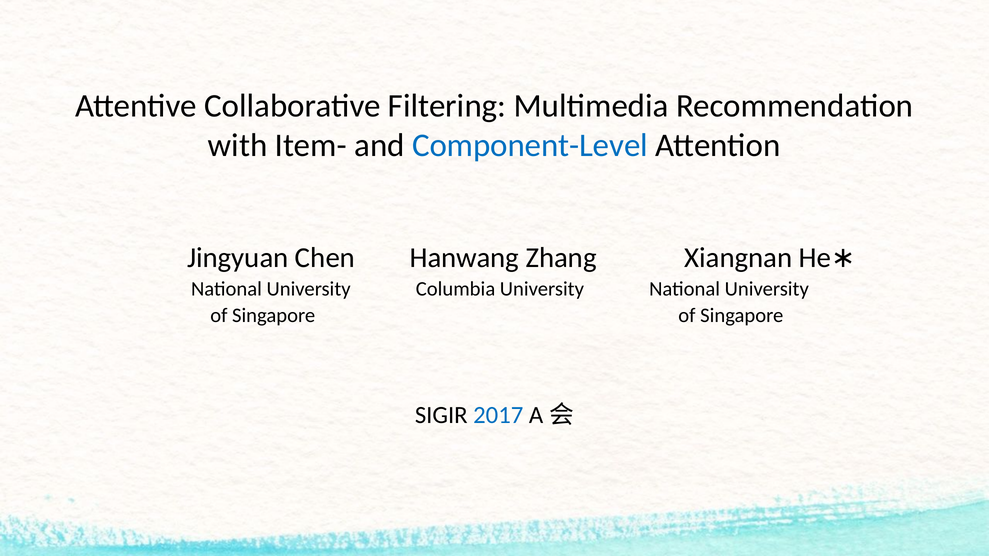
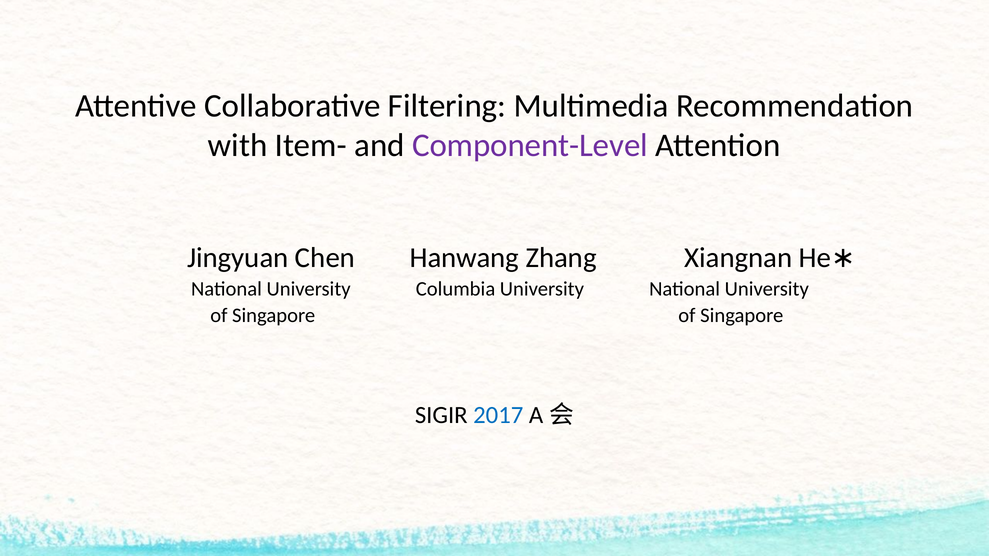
Component-Level colour: blue -> purple
